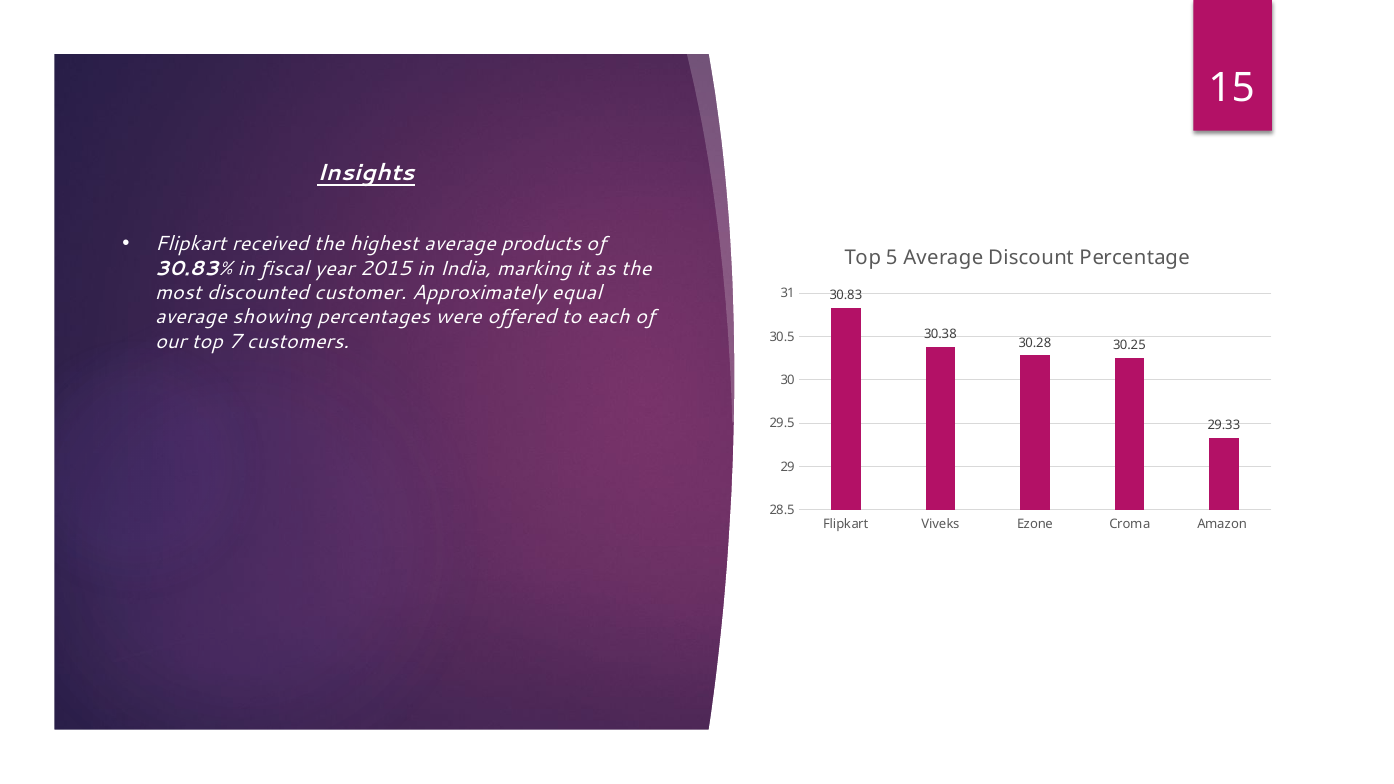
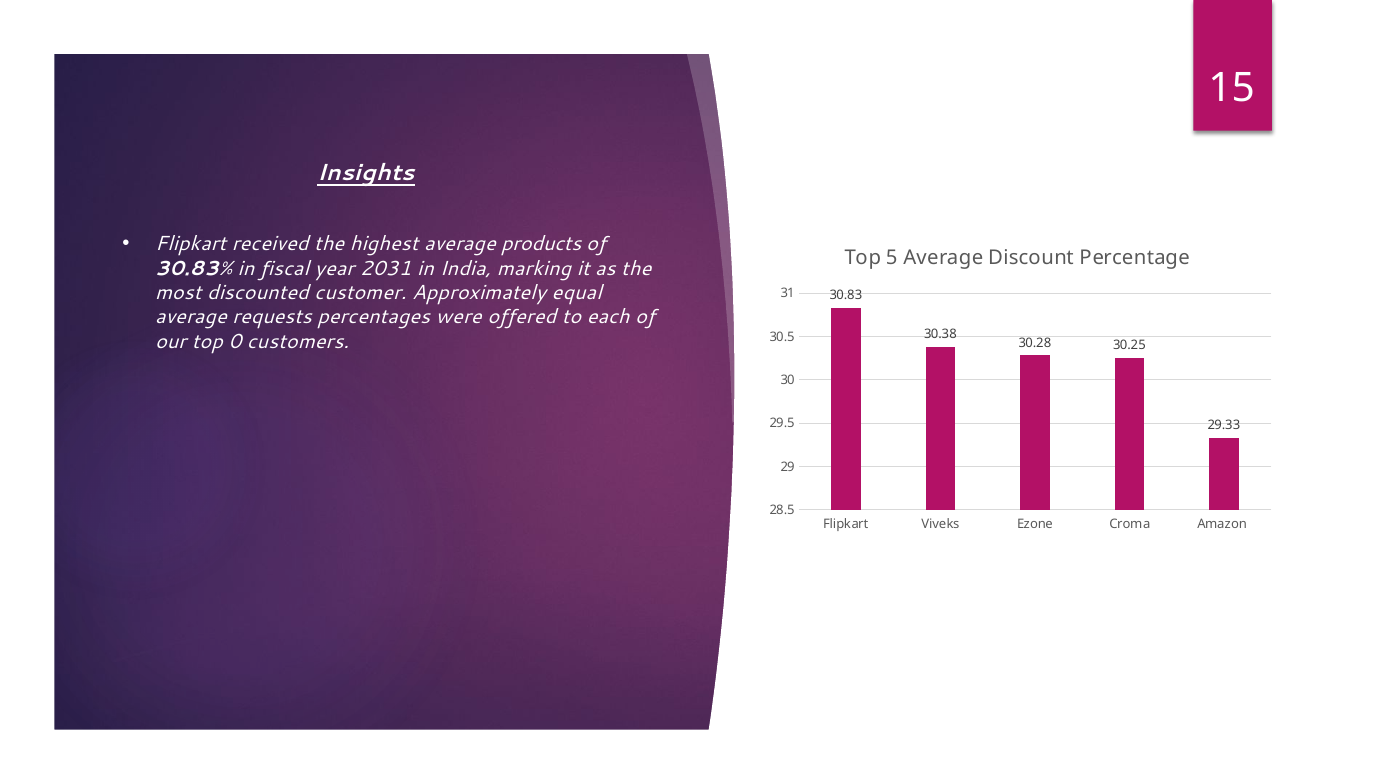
2015: 2015 -> 2031
showing: showing -> requests
7: 7 -> 0
